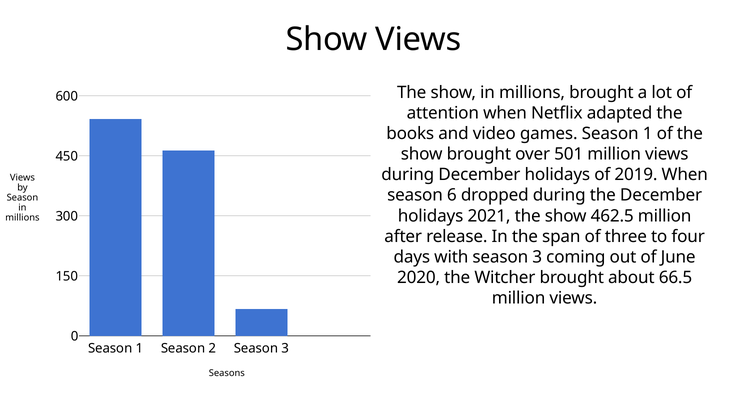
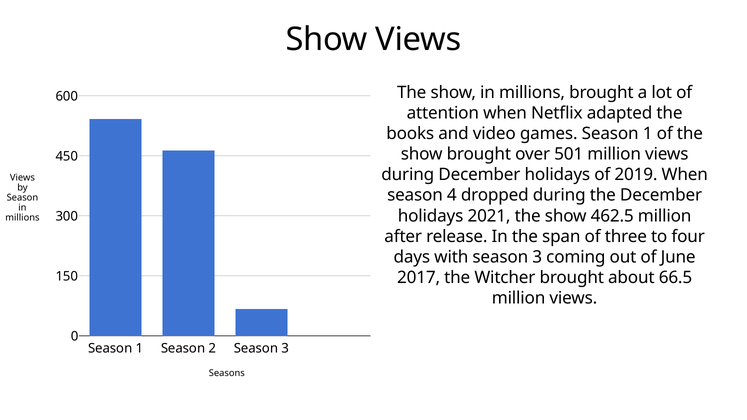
6: 6 -> 4
2020: 2020 -> 2017
